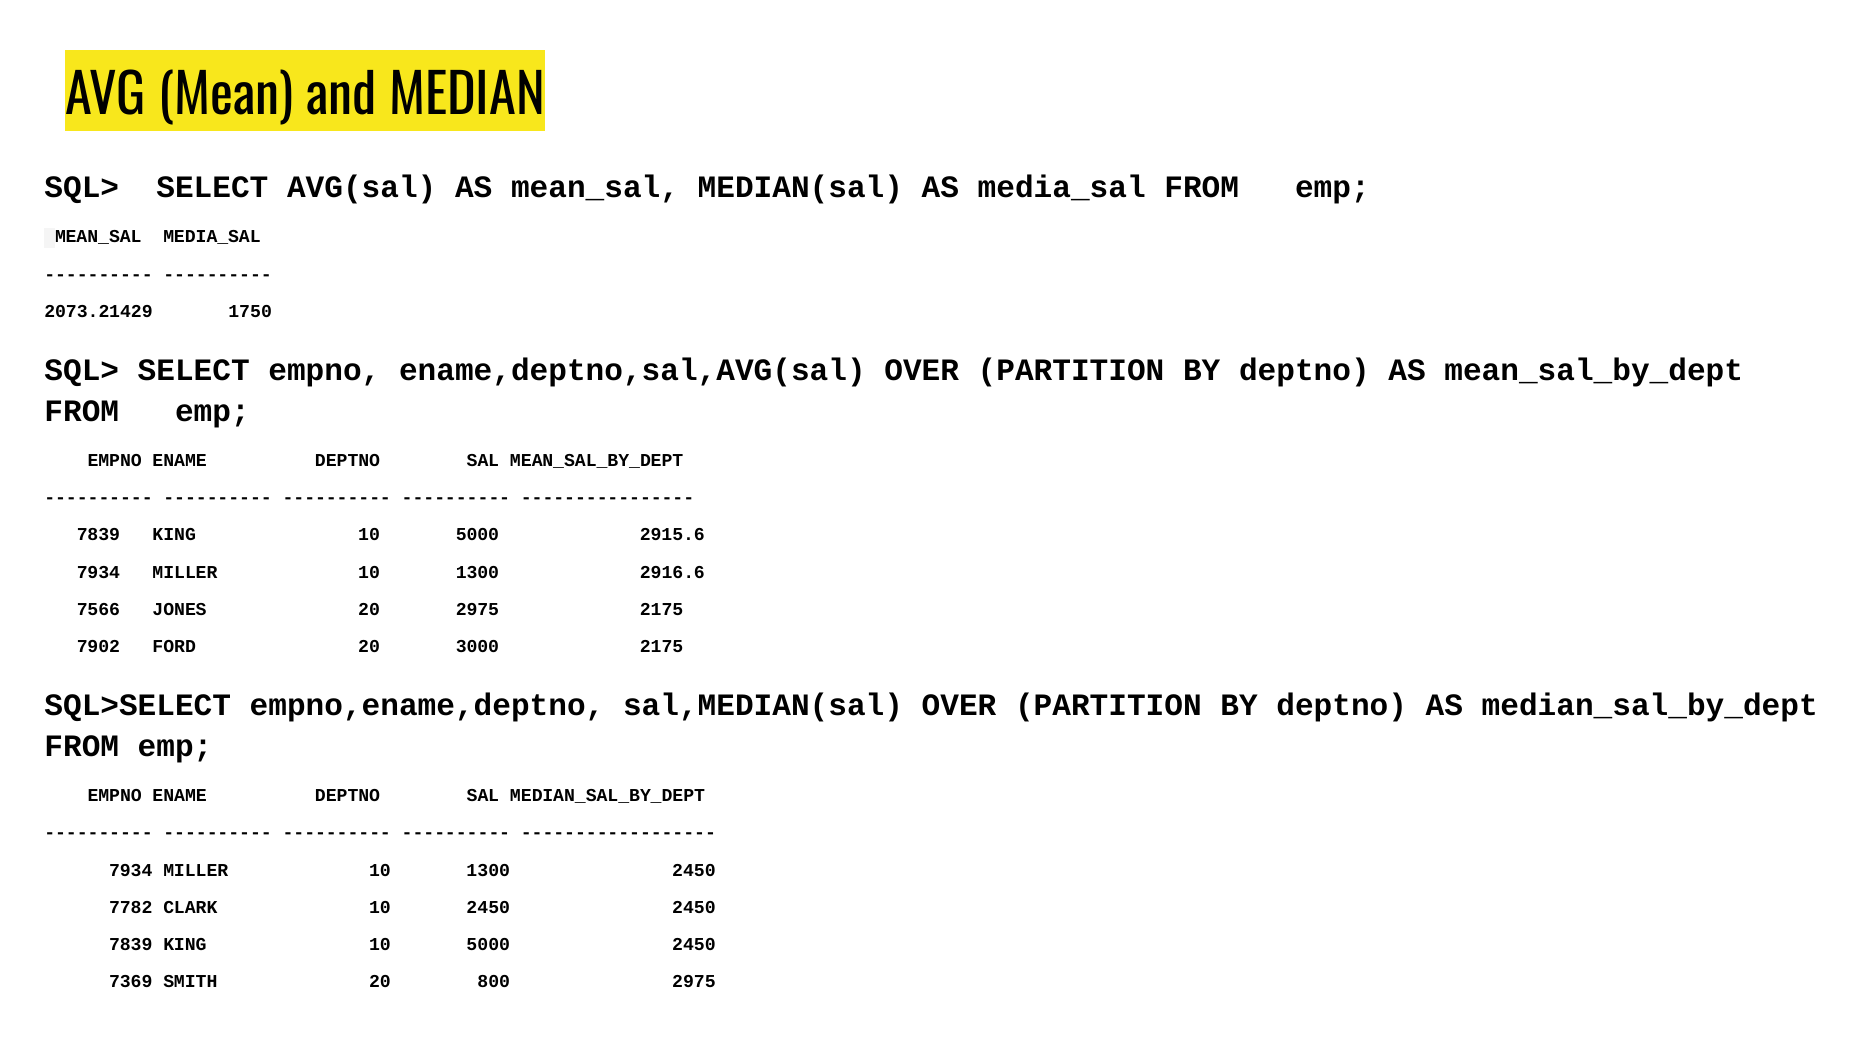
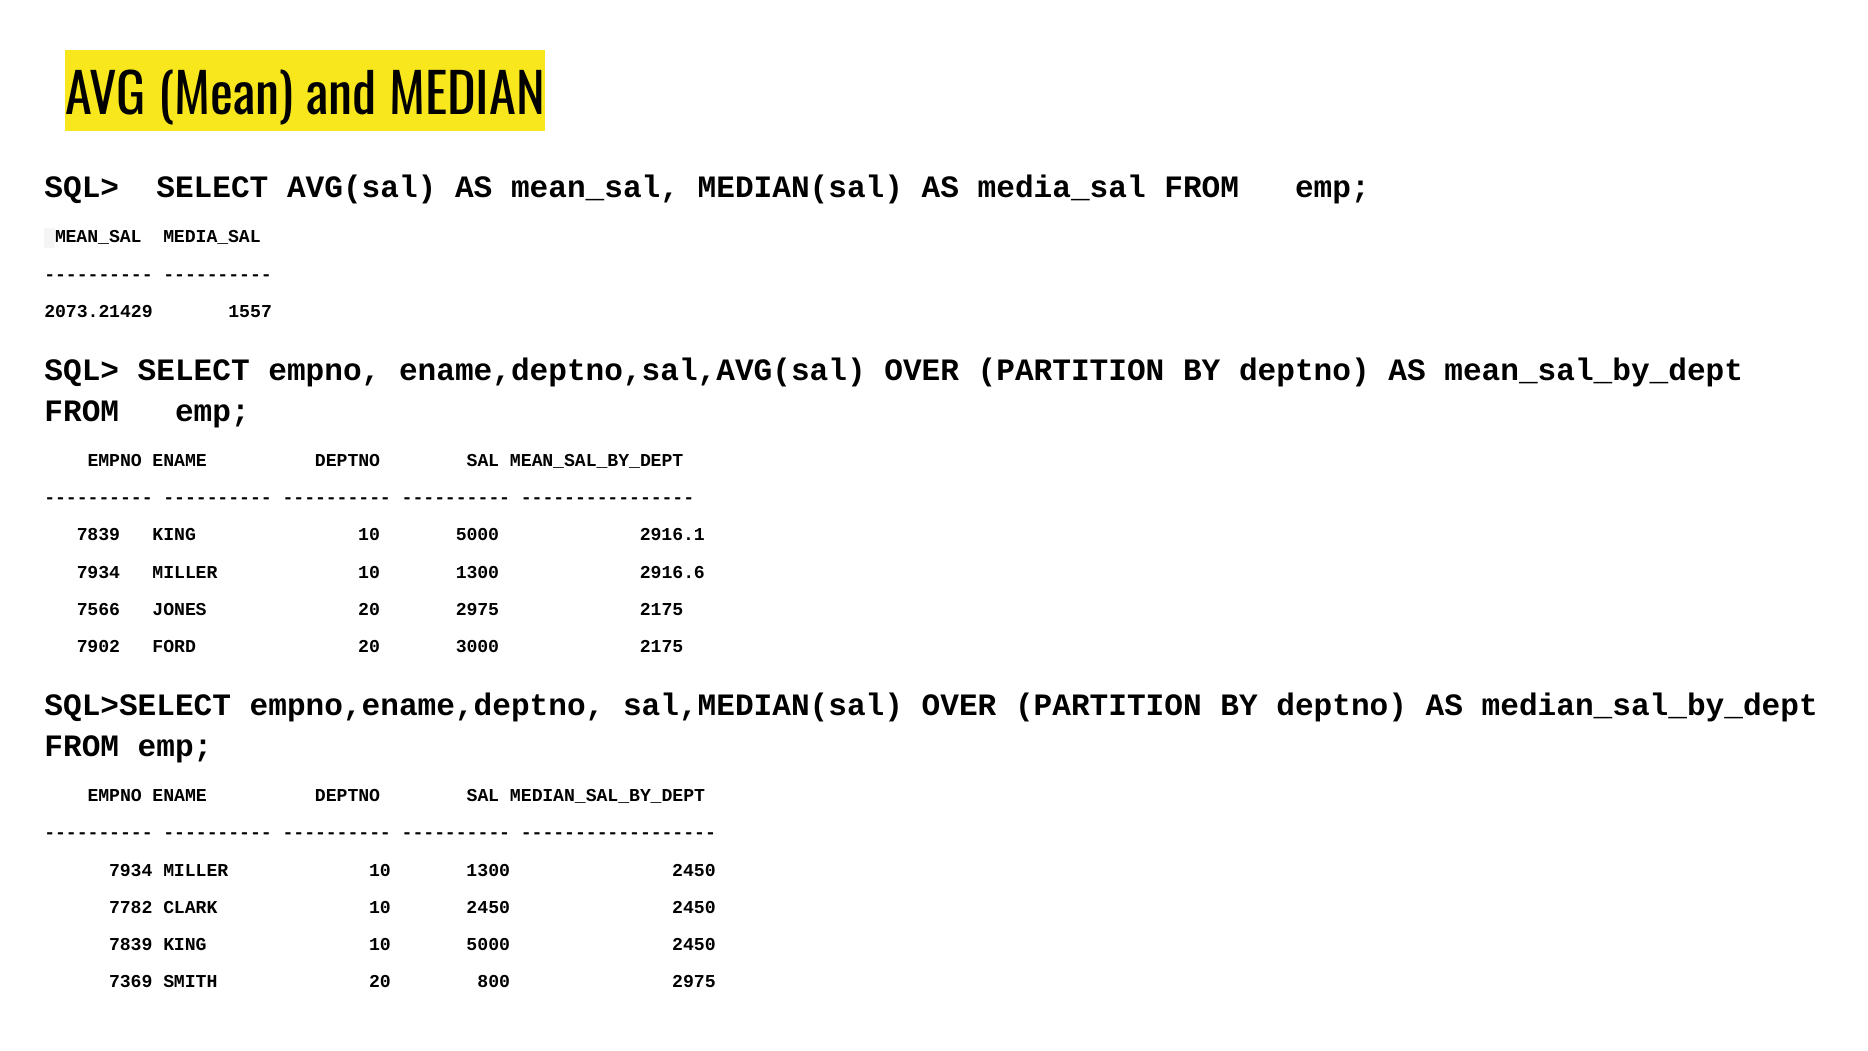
1750: 1750 -> 1557
2915.6: 2915.6 -> 2916.1
